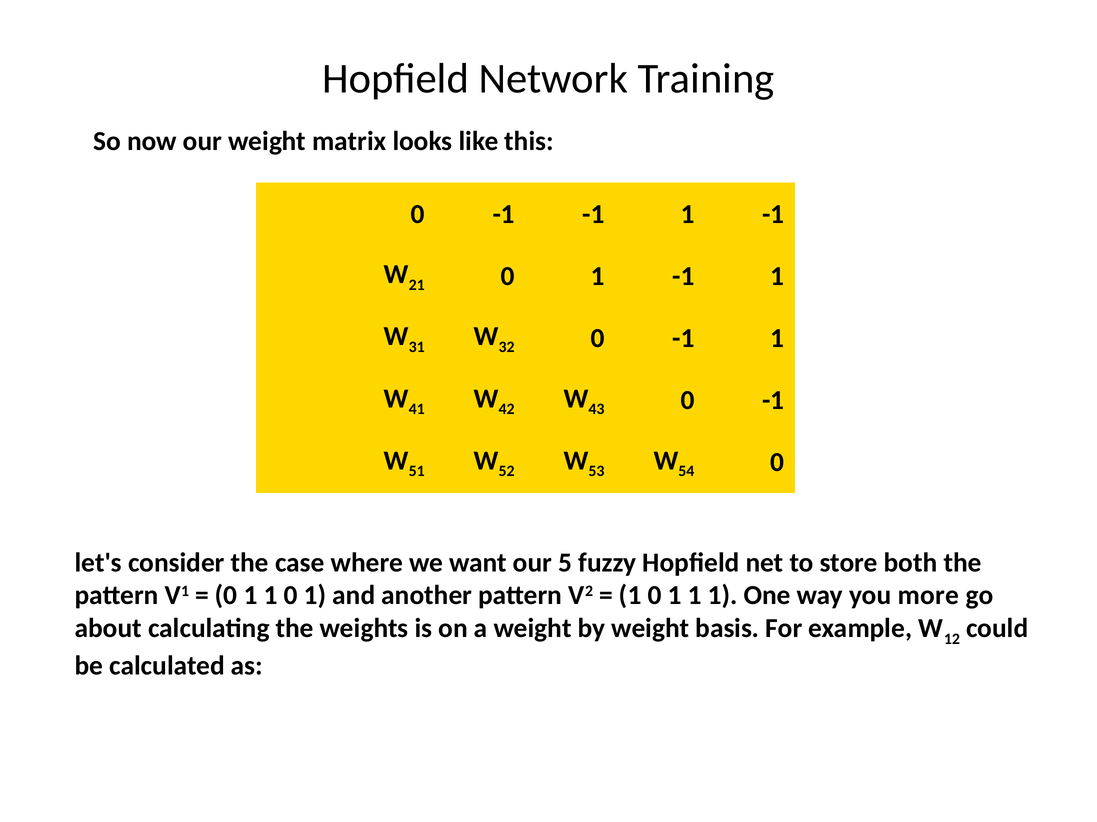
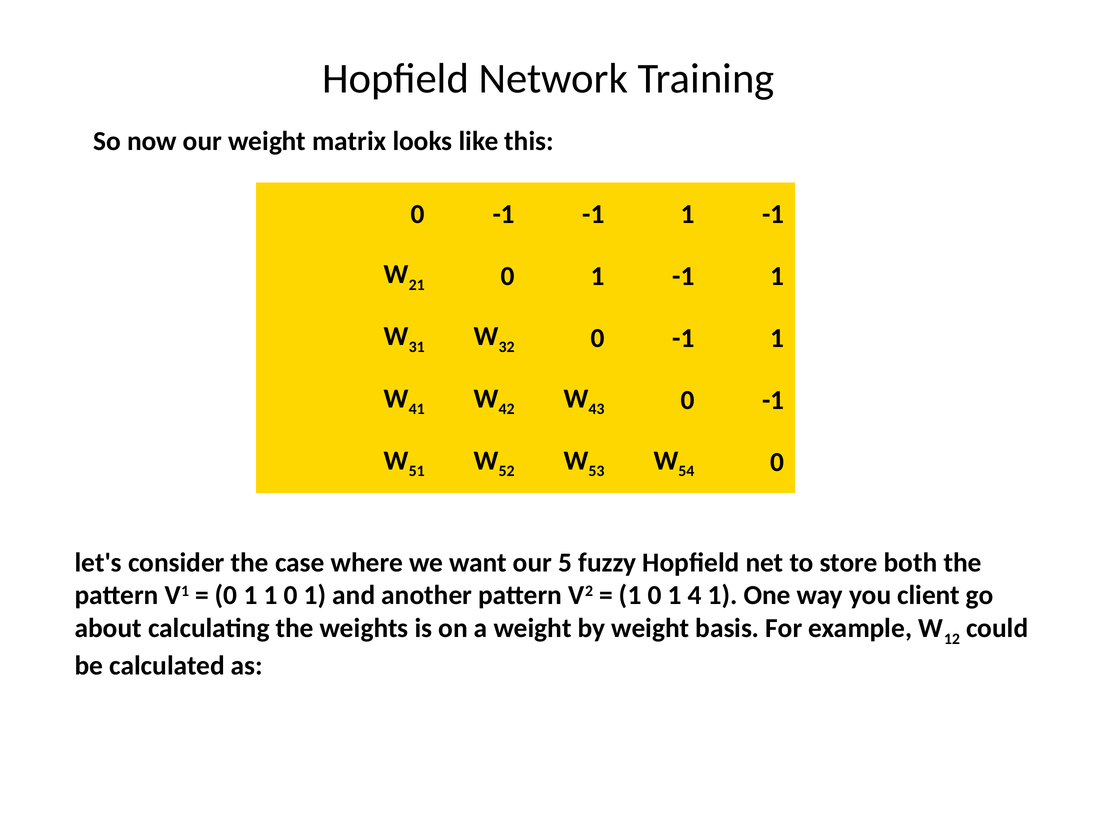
1 0 1 1: 1 -> 4
more: more -> client
